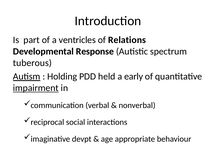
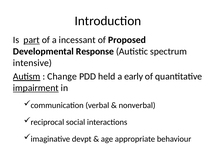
part underline: none -> present
ventricles: ventricles -> incessant
Relations: Relations -> Proposed
tuberous: tuberous -> intensive
Holding: Holding -> Change
